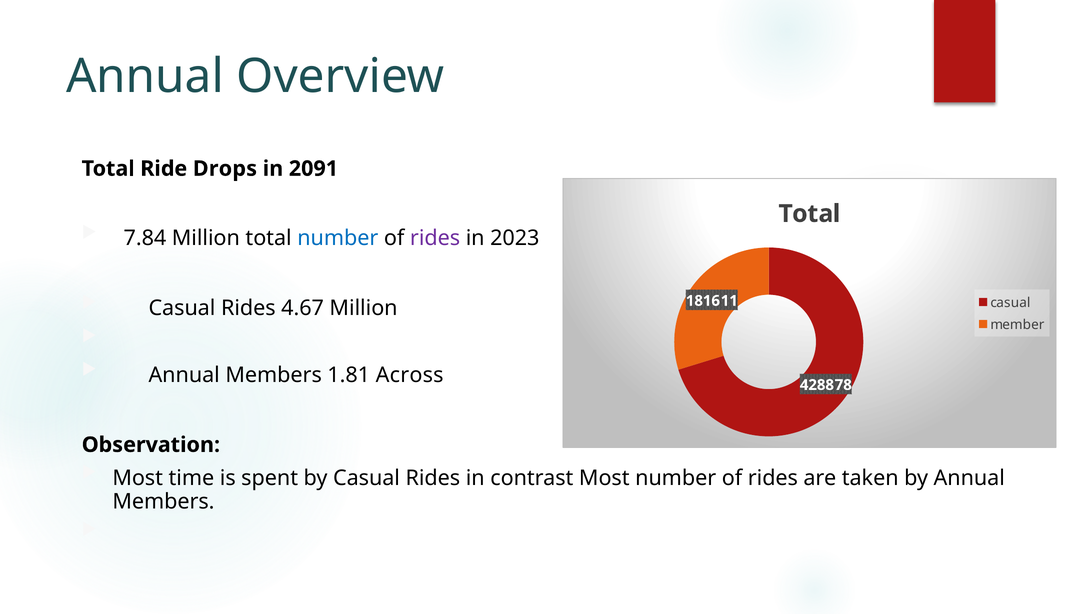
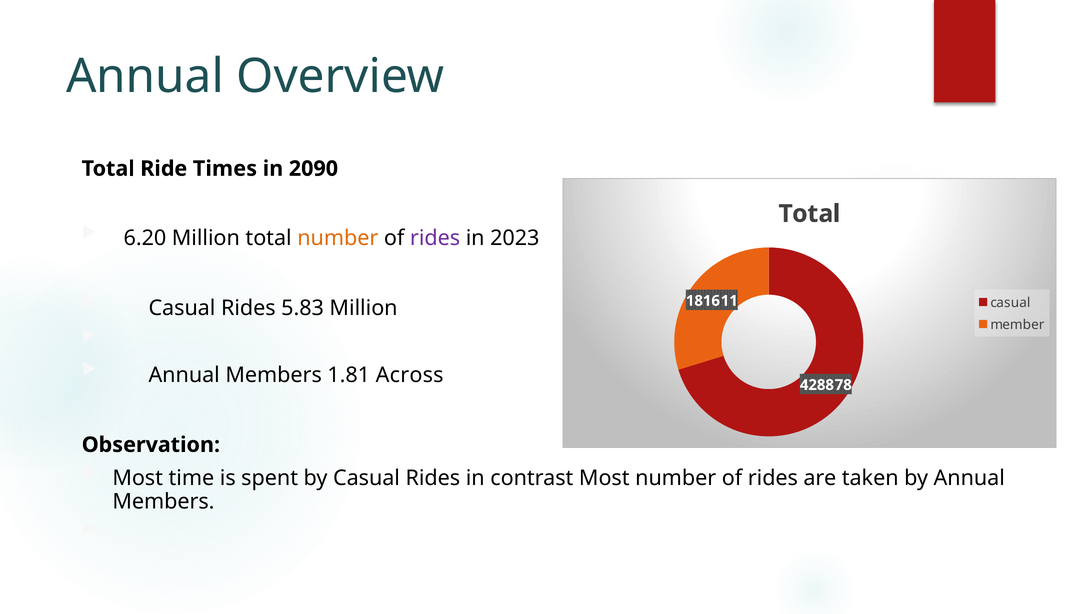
Drops: Drops -> Times
2091: 2091 -> 2090
7.84: 7.84 -> 6.20
number at (338, 238) colour: blue -> orange
4.67: 4.67 -> 5.83
